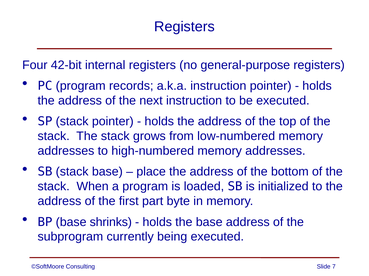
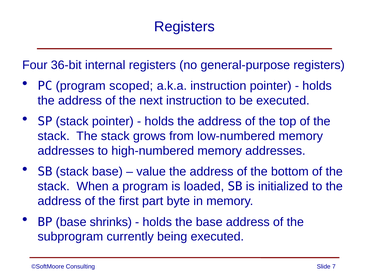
42-bit: 42-bit -> 36-bit
records: records -> scoped
place: place -> value
